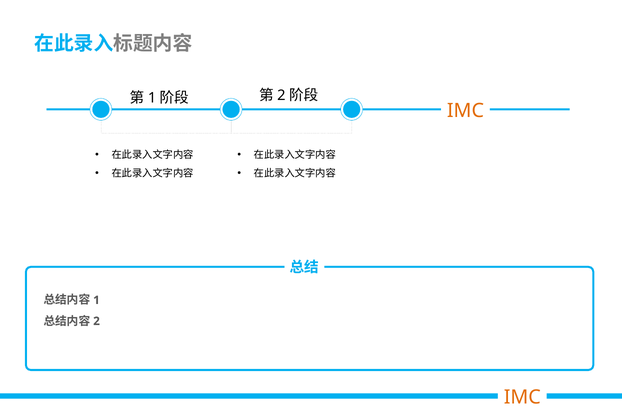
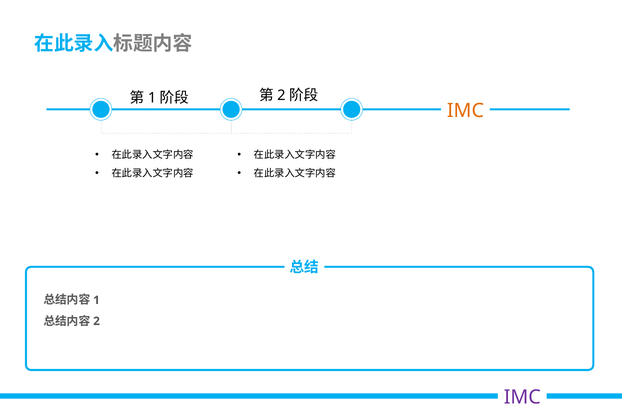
IMC at (522, 398) colour: orange -> purple
